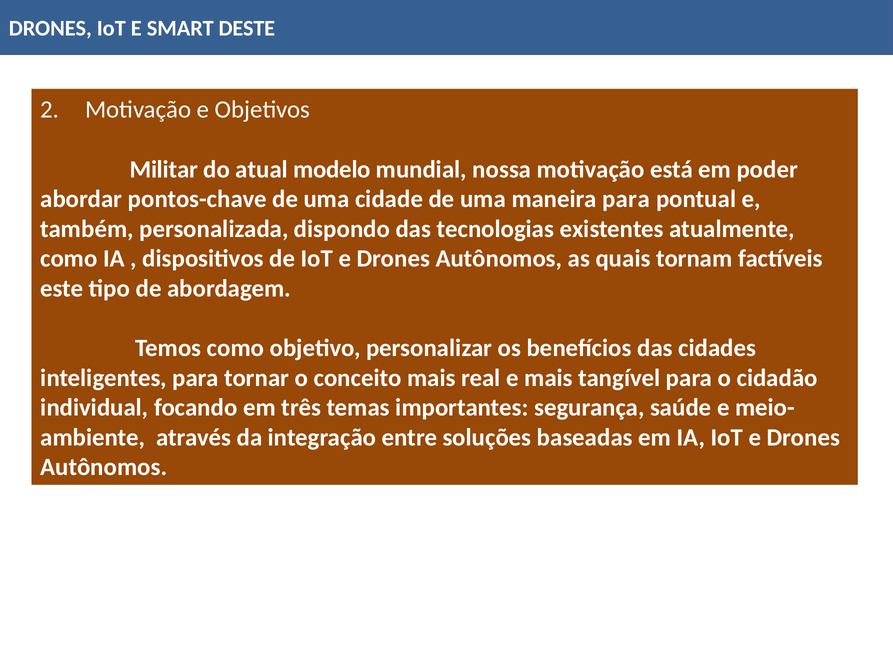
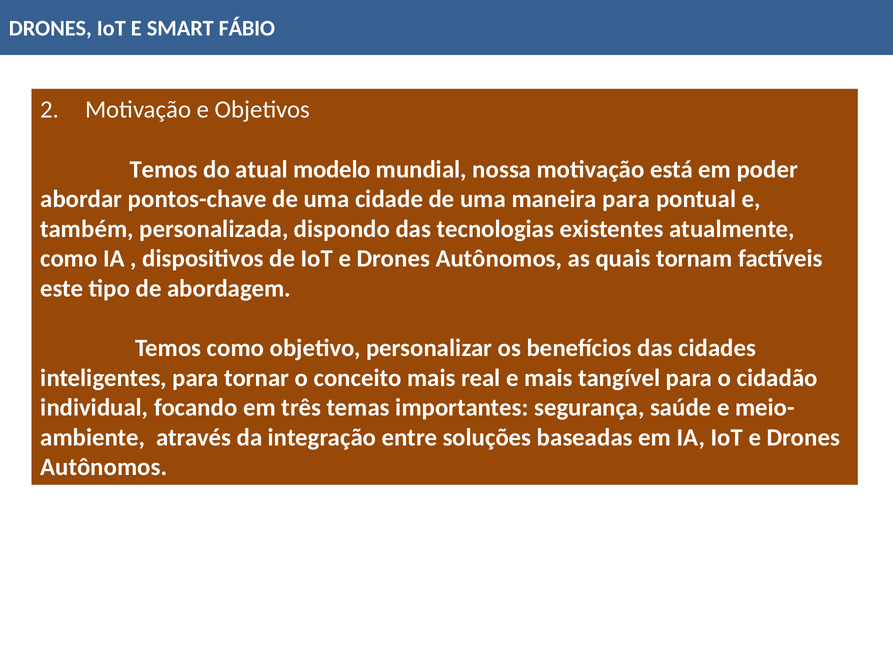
DESTE: DESTE -> FÁBIO
Militar at (164, 169): Militar -> Temos
